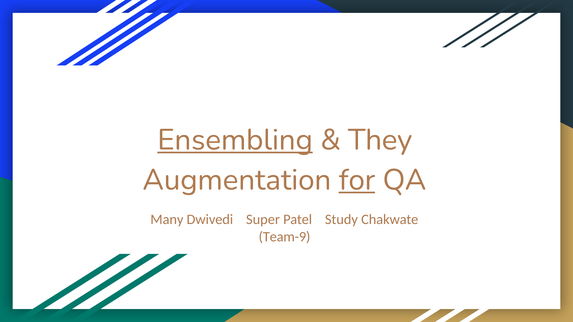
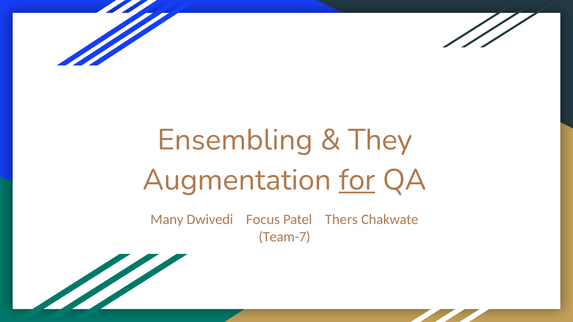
Ensembling underline: present -> none
Super: Super -> Focus
Study: Study -> Thers
Team-9: Team-9 -> Team-7
